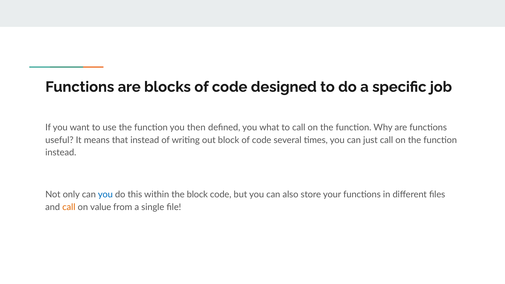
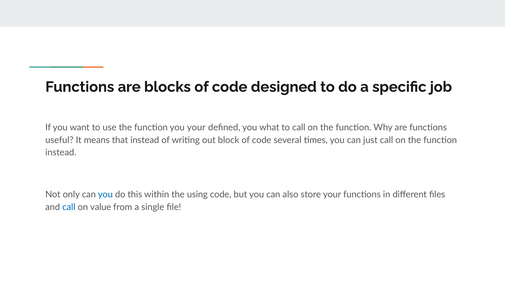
you then: then -> your
the block: block -> using
call at (69, 207) colour: orange -> blue
